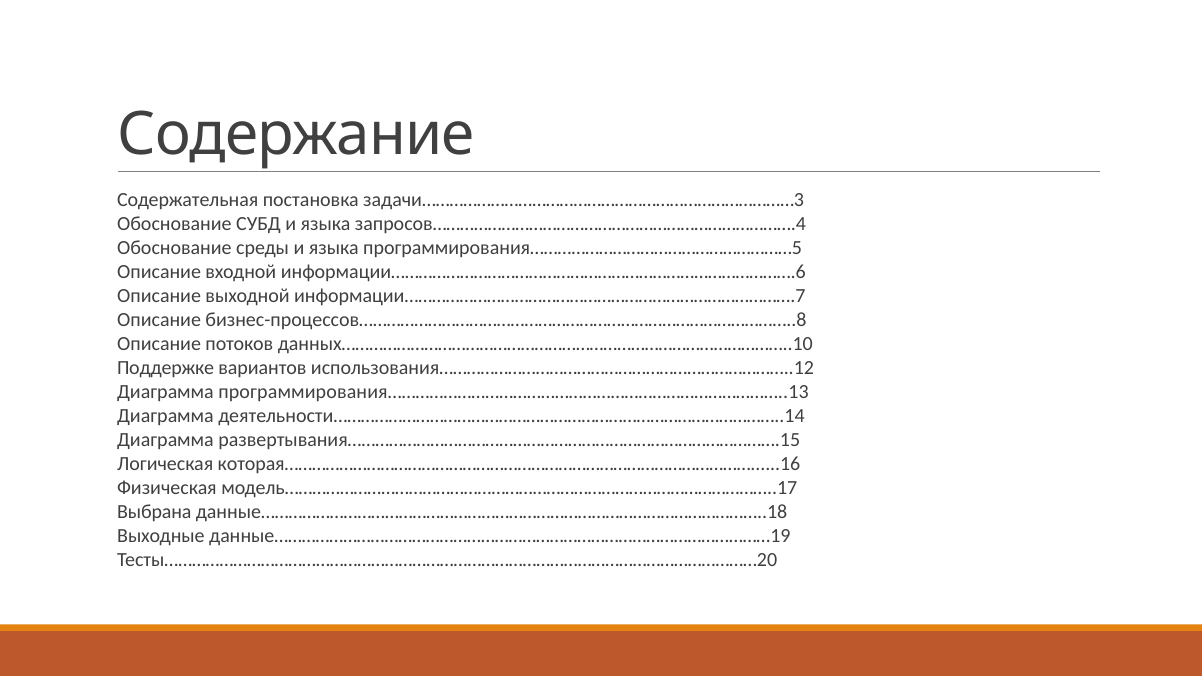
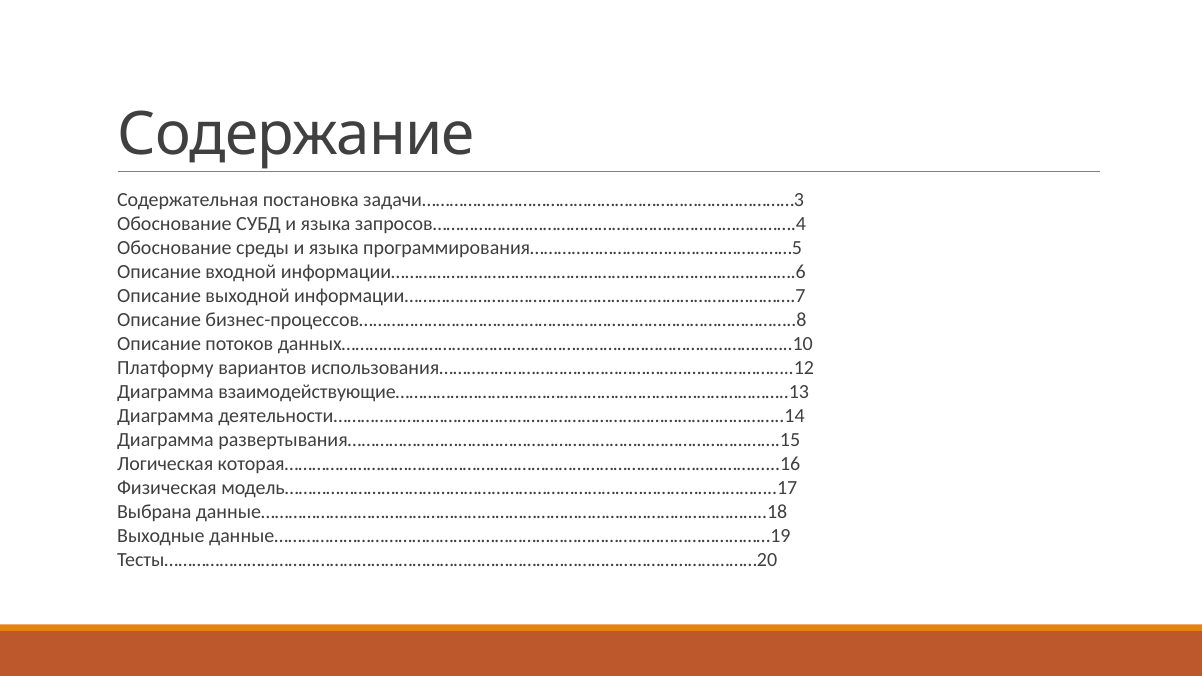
Поддержке: Поддержке -> Платформу
программирования…………………………………………………………………………..13: программирования…………………………………………………………………………..13 -> взаимодействующие…………………………………………………………………………..13
